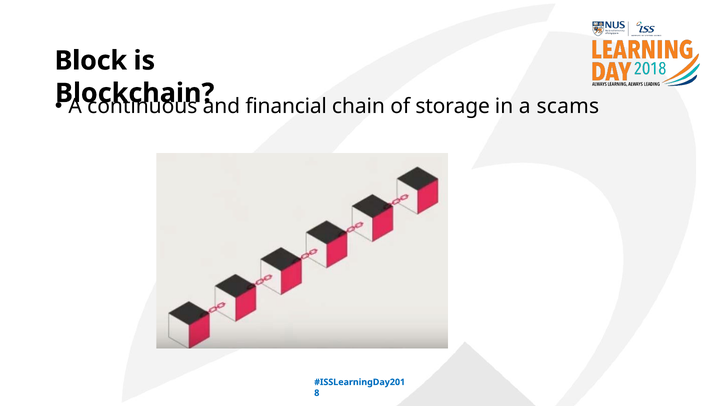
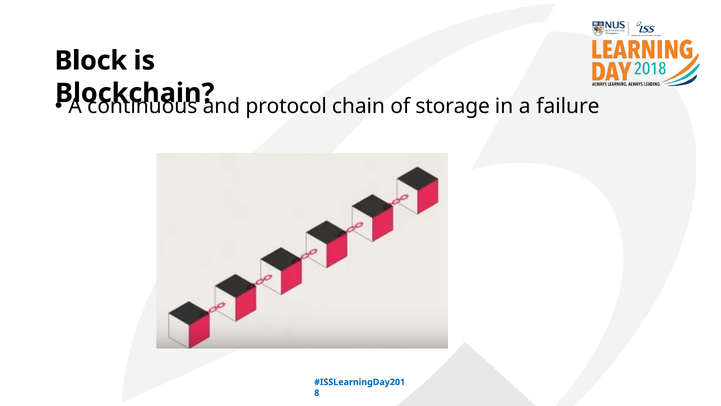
financial: financial -> protocol
scams: scams -> failure
